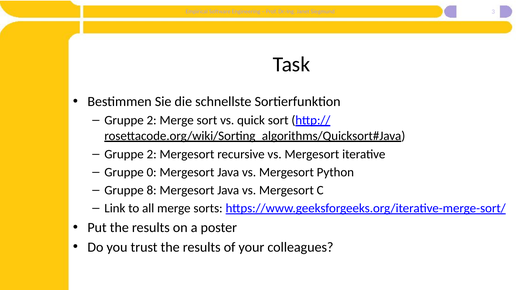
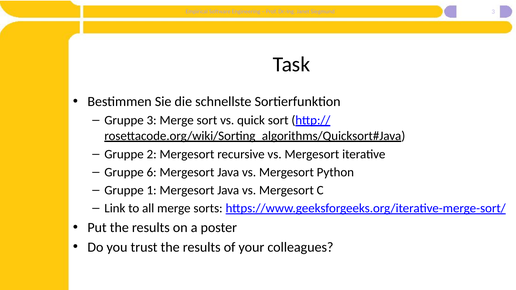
2 at (152, 120): 2 -> 3
0: 0 -> 6
8: 8 -> 1
